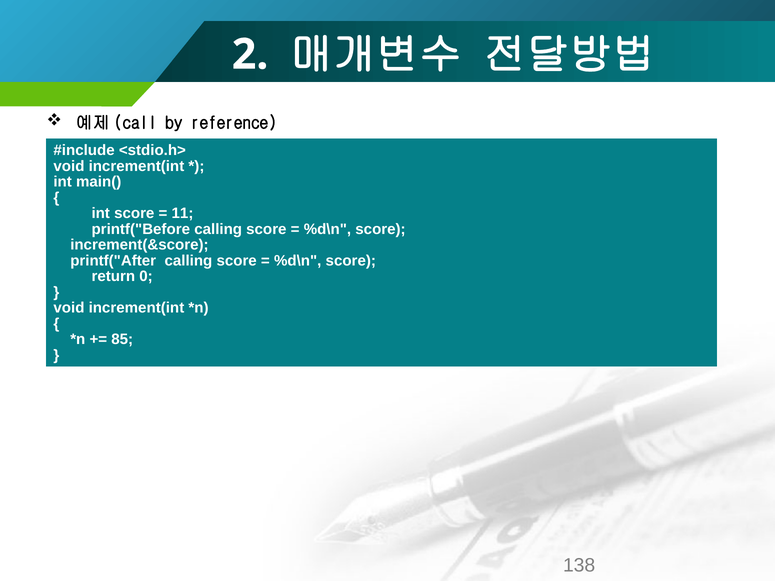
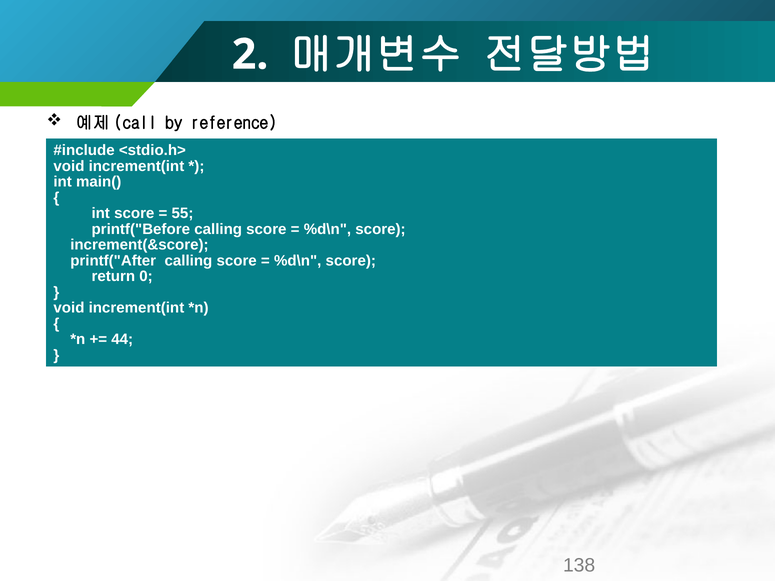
11: 11 -> 55
85: 85 -> 44
